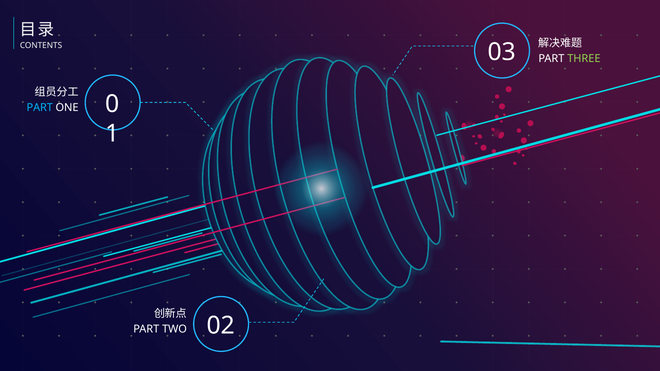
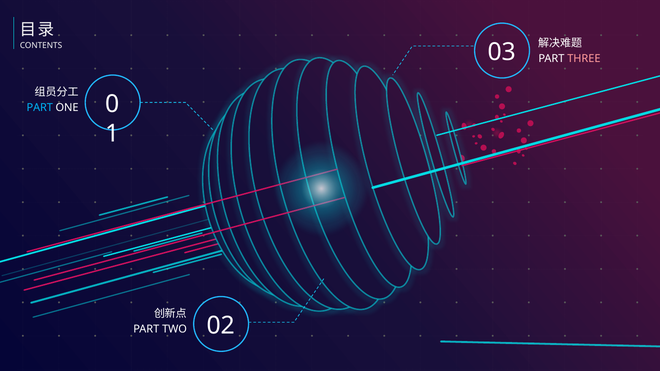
THREE colour: light green -> pink
